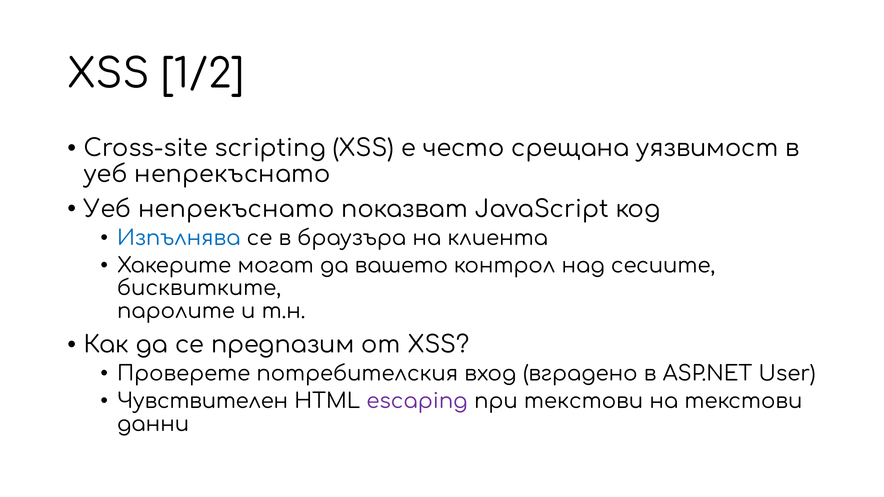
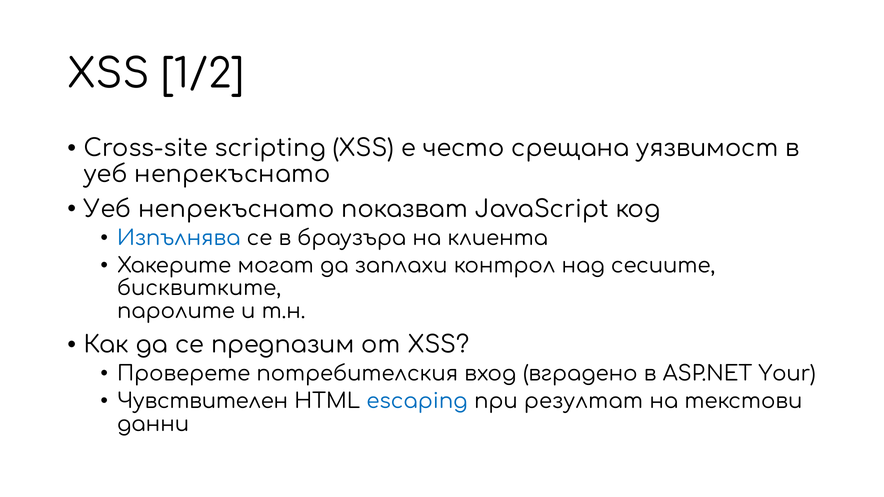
вашето: вашето -> заплахи
User: User -> Your
escaping colour: purple -> blue
при текстови: текстови -> резултат
